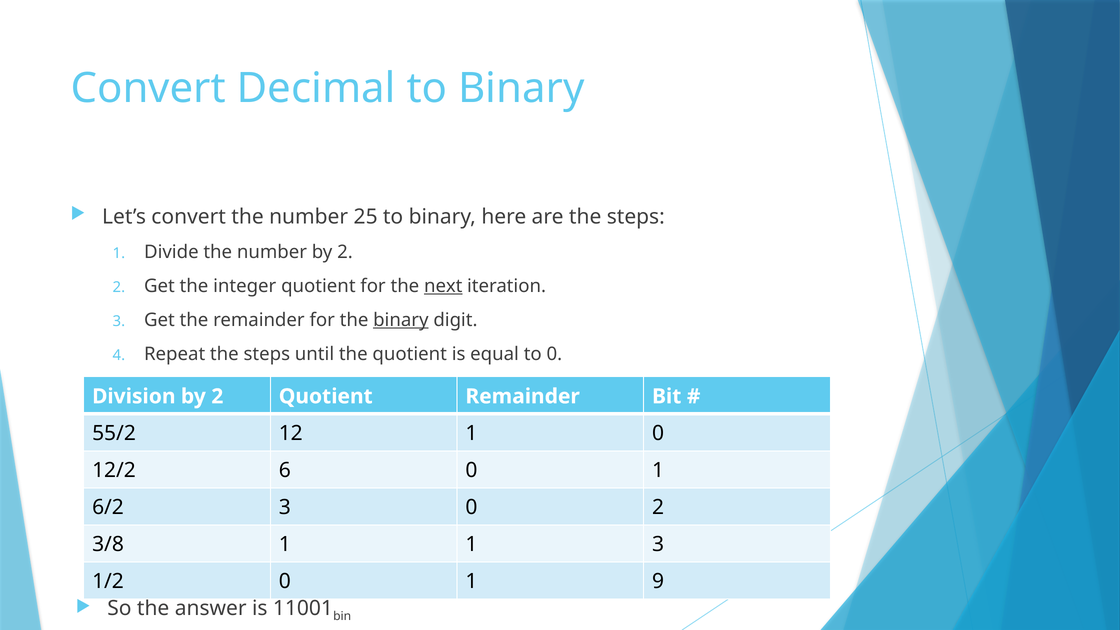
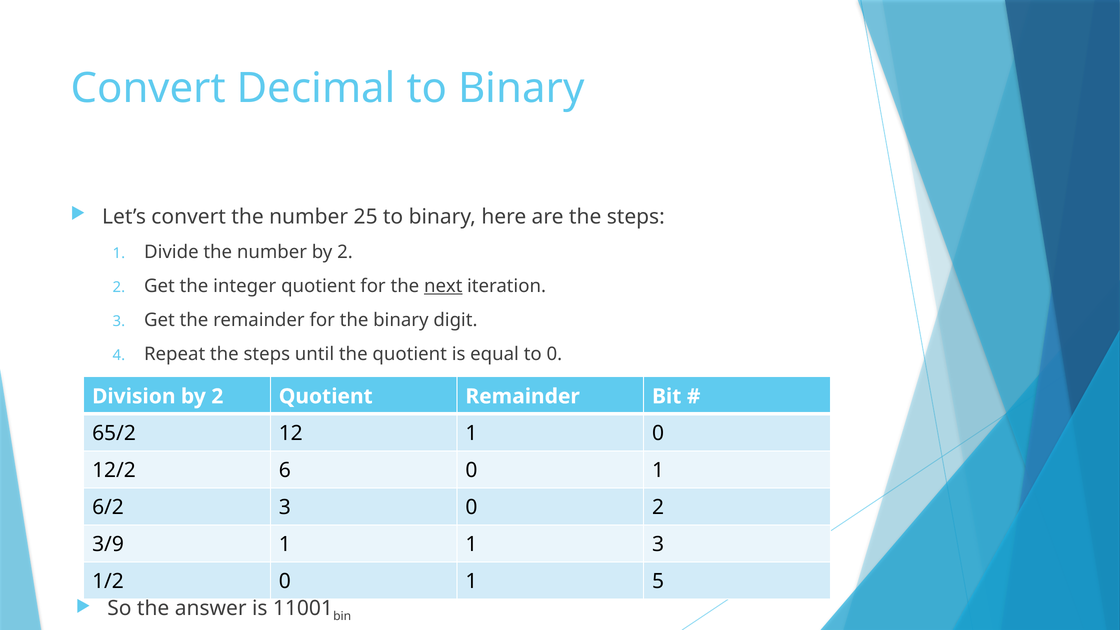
binary at (401, 320) underline: present -> none
55/2: 55/2 -> 65/2
3/8: 3/8 -> 3/9
9: 9 -> 5
